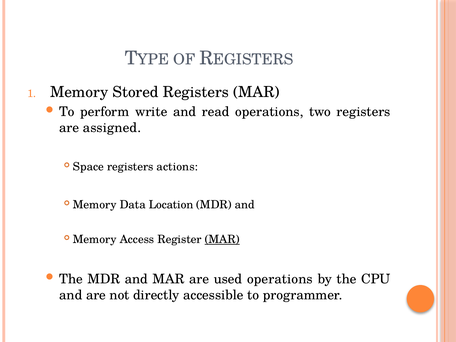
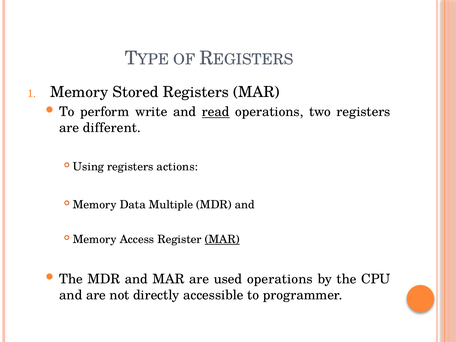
read underline: none -> present
assigned: assigned -> different
Space: Space -> Using
Location: Location -> Multiple
